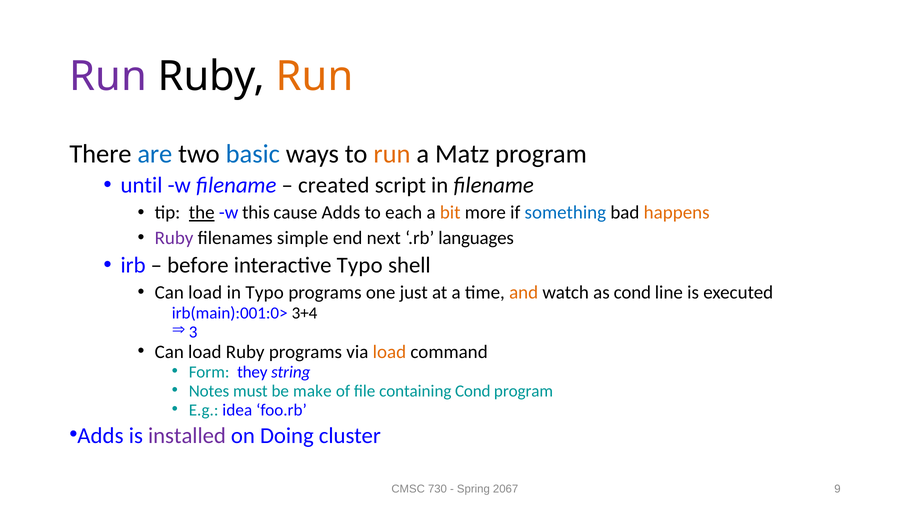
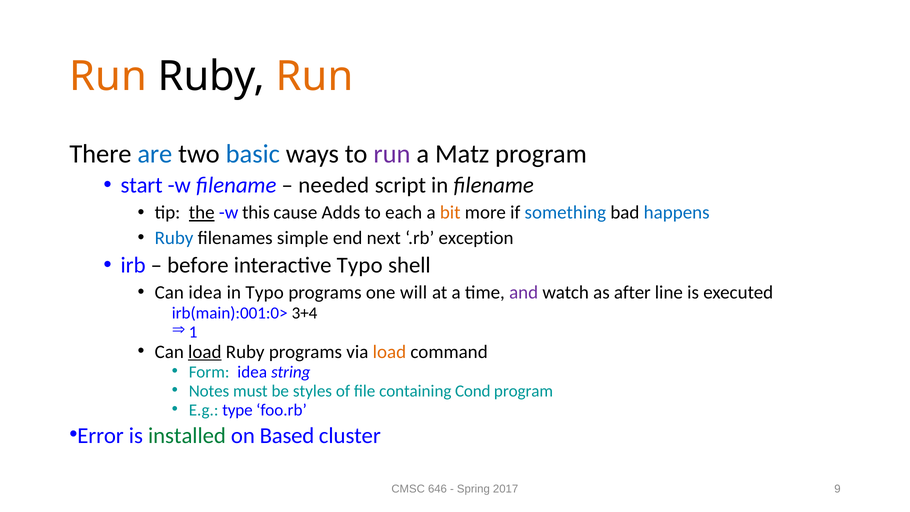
Run at (108, 76) colour: purple -> orange
run at (392, 154) colour: orange -> purple
until: until -> start
created: created -> needed
happens colour: orange -> blue
Ruby at (174, 238) colour: purple -> blue
languages: languages -> exception
load at (205, 292): load -> idea
just: just -> will
and colour: orange -> purple
as cond: cond -> after
3: 3 -> 1
load at (205, 352) underline: none -> present
Form they: they -> idea
make: make -> styles
idea: idea -> type
Adds at (100, 436): Adds -> Error
installed colour: purple -> green
Doing: Doing -> Based
730: 730 -> 646
2067: 2067 -> 2017
